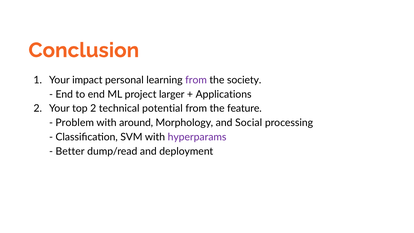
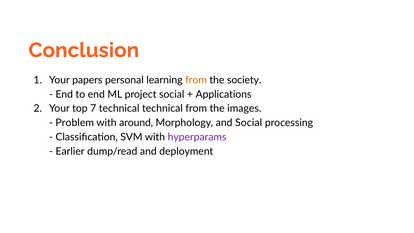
impact: impact -> papers
from at (196, 80) colour: purple -> orange
project larger: larger -> social
top 2: 2 -> 7
technical potential: potential -> technical
feature: feature -> images
Better: Better -> Earlier
